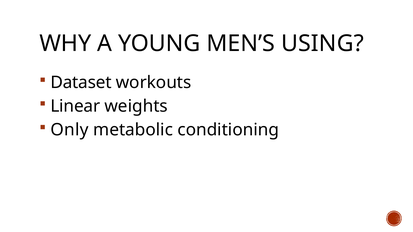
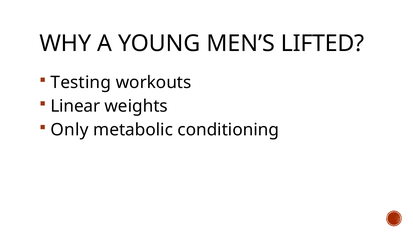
USING: USING -> LIFTED
Dataset: Dataset -> Testing
